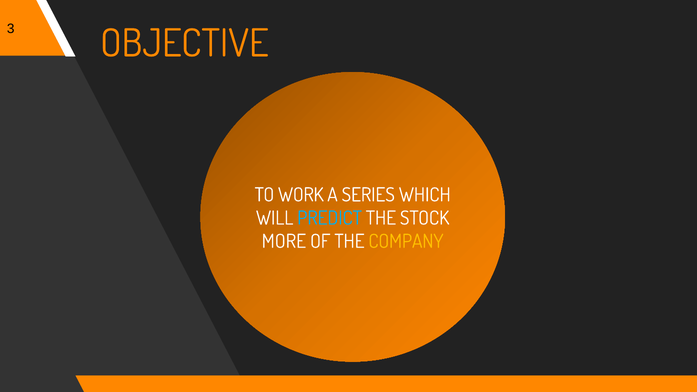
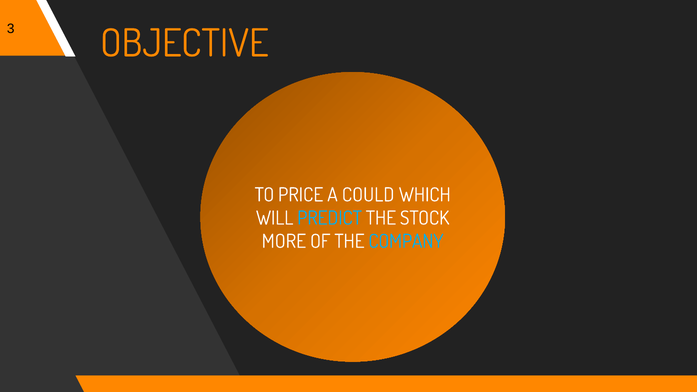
WORK: WORK -> PRICE
SERIES: SERIES -> COULD
COMPANY colour: yellow -> light blue
